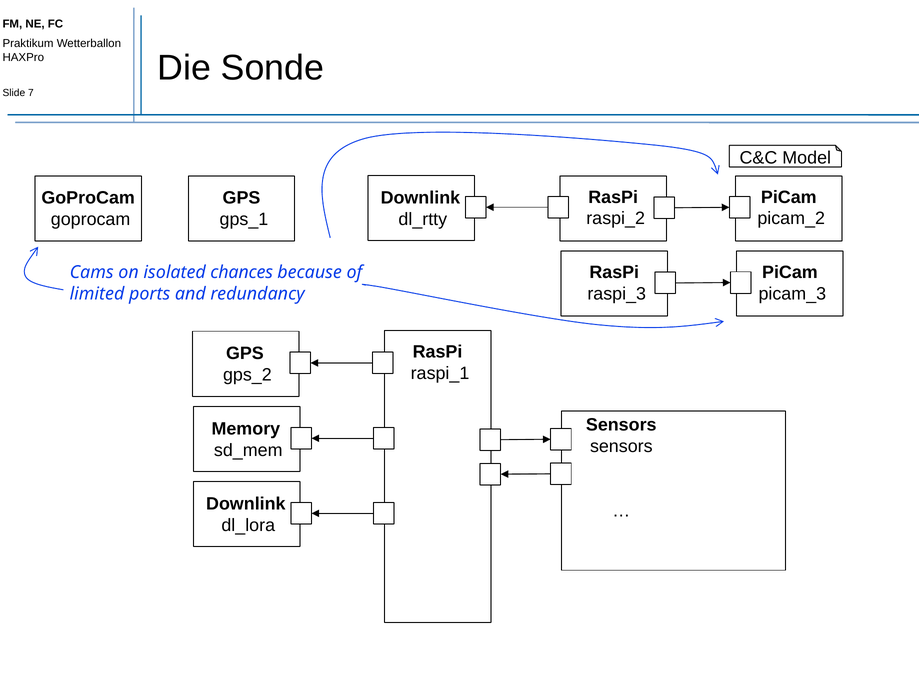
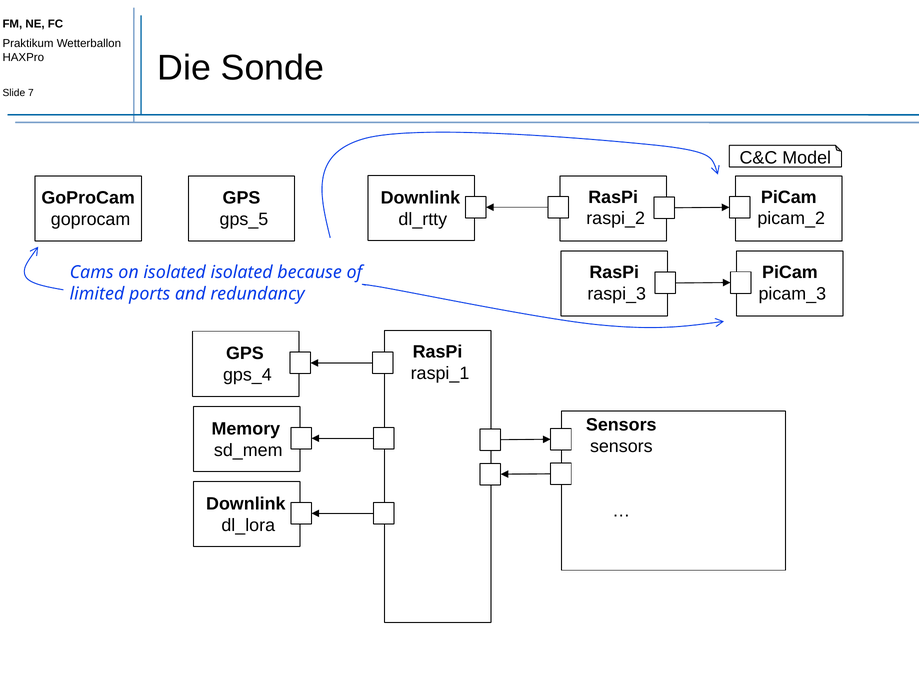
gps_1: gps_1 -> gps_5
isolated chances: chances -> isolated
gps_2: gps_2 -> gps_4
